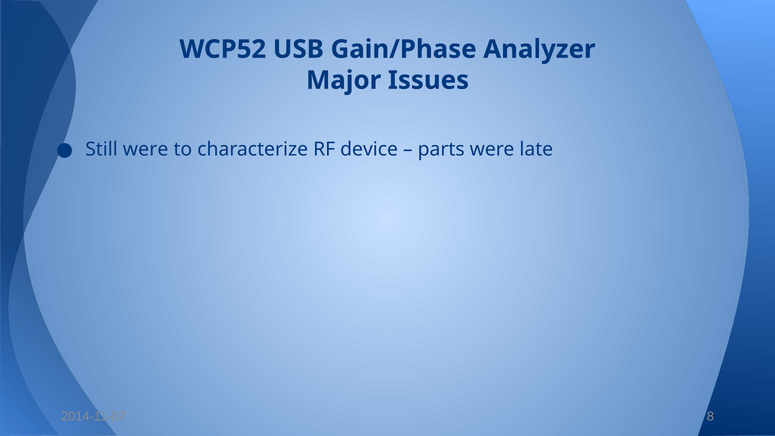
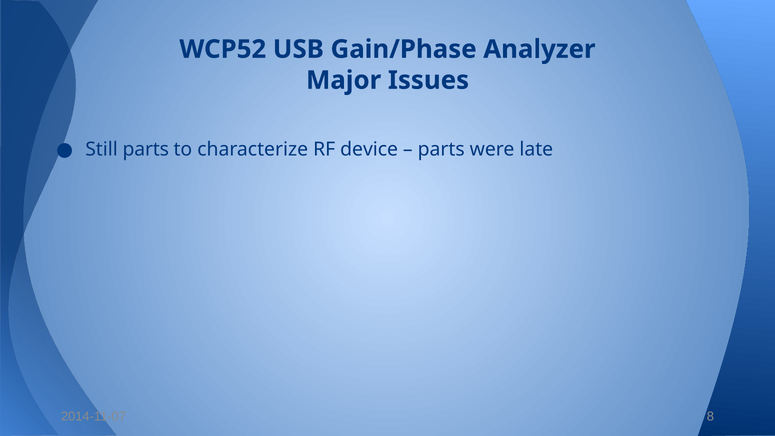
Still were: were -> parts
